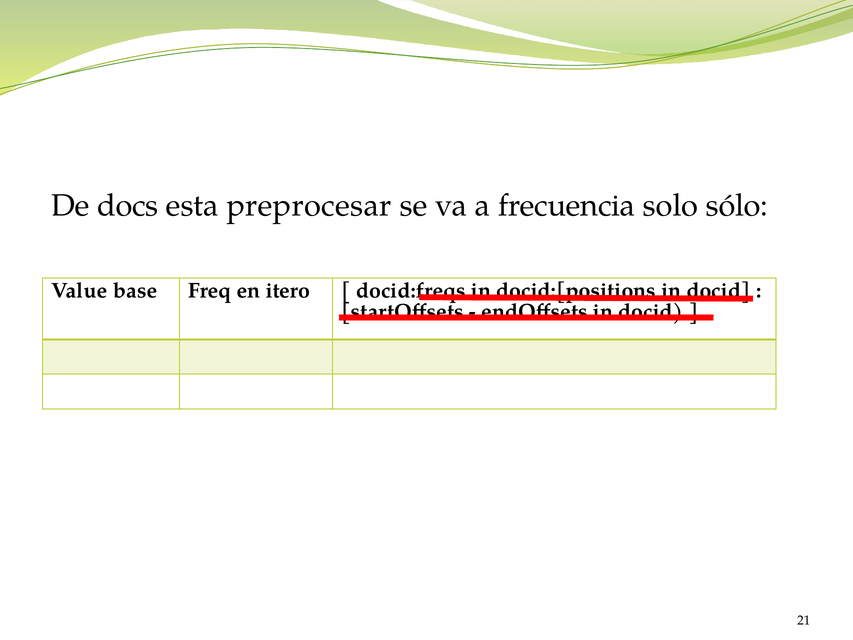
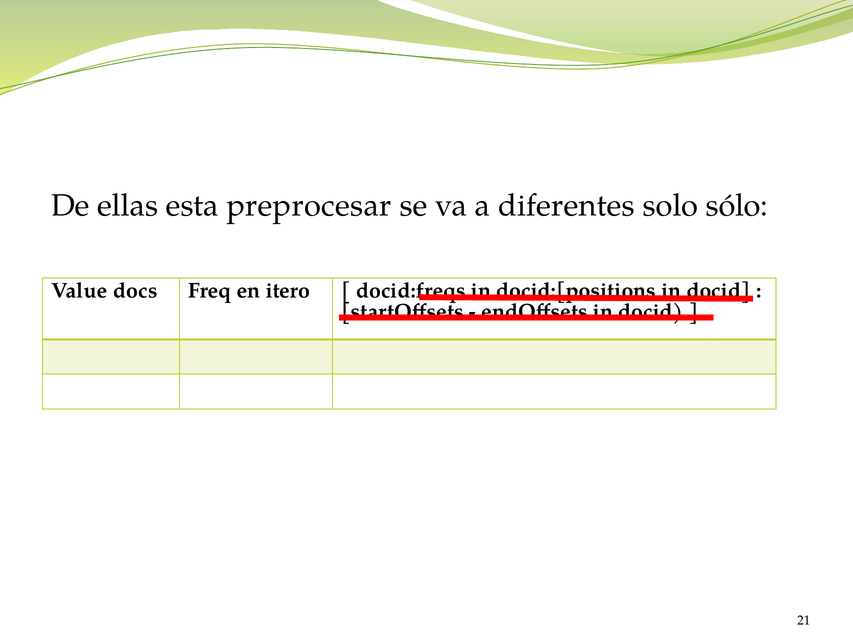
docs: docs -> ellas
frecuencia: frecuencia -> diferentes
base: base -> docs
